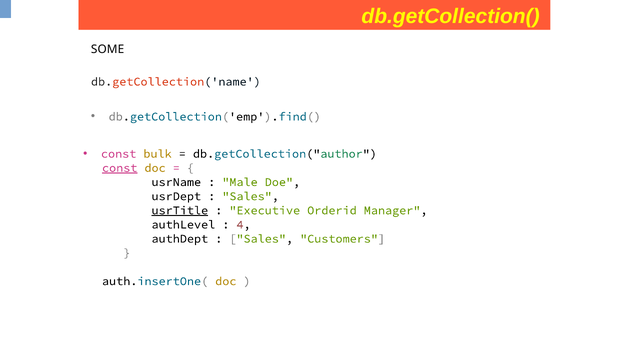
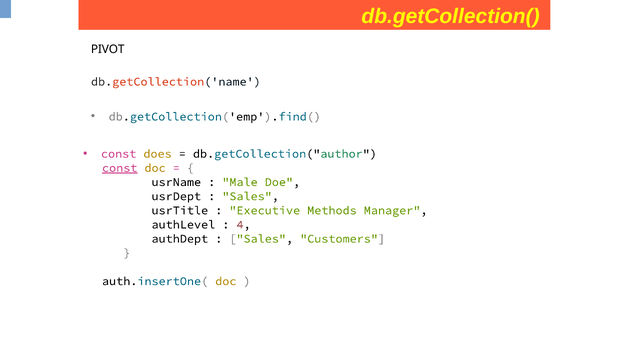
SOME: SOME -> PIVOT
bulk: bulk -> does
usrTitle underline: present -> none
Orderid: Orderid -> Methods
